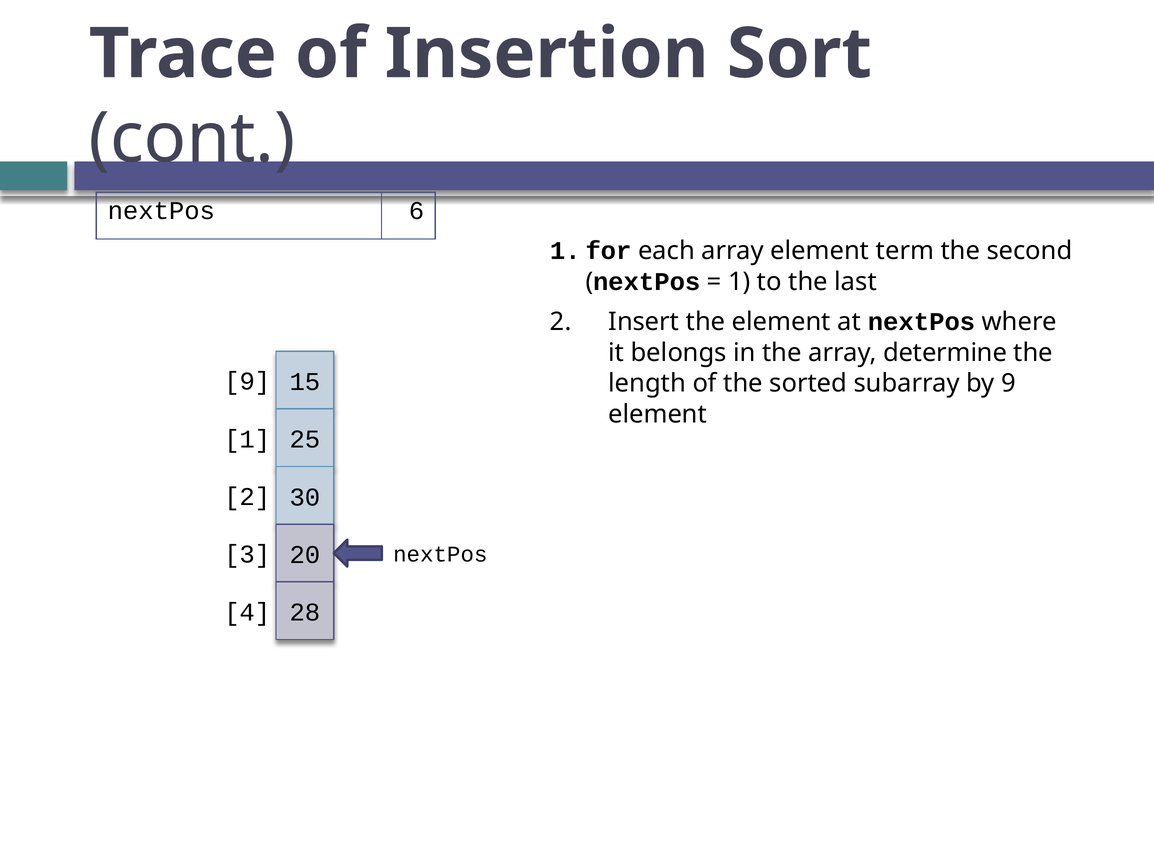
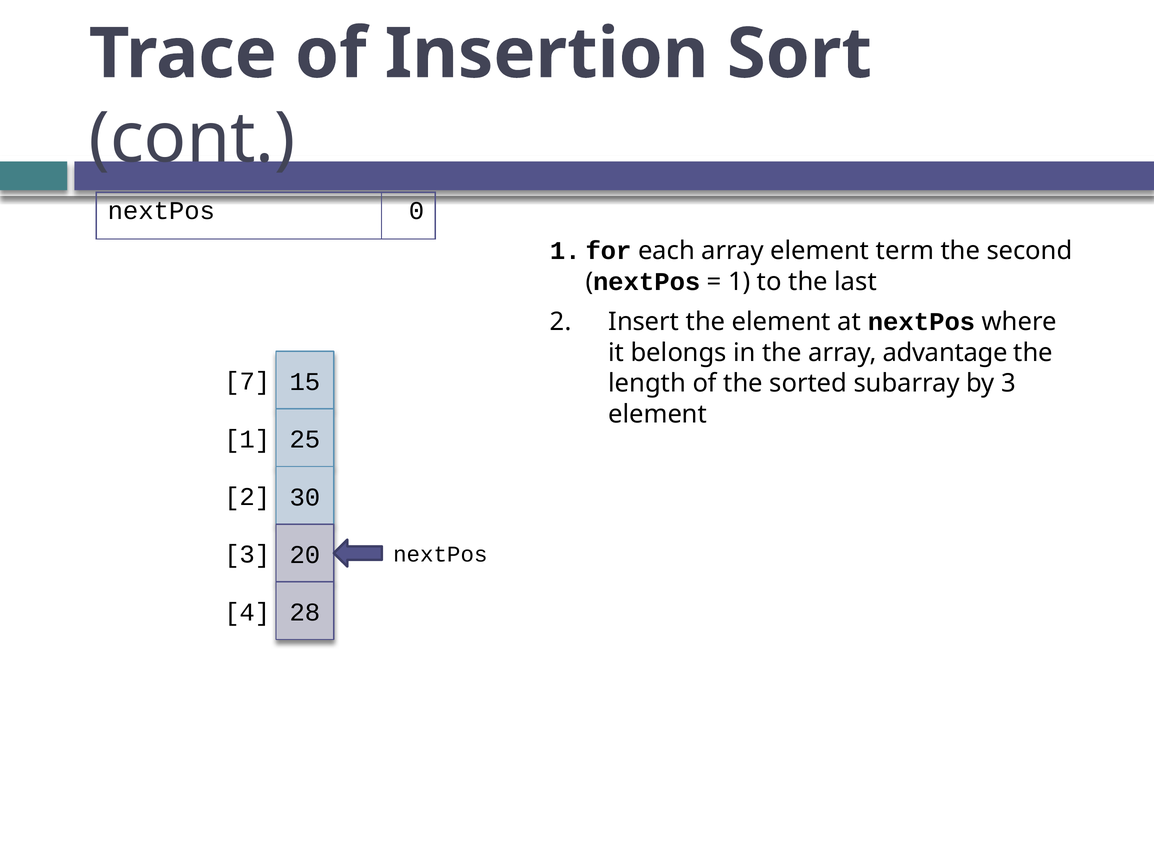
6: 6 -> 0
determine: determine -> advantage
9 at (247, 382): 9 -> 7
by 9: 9 -> 3
